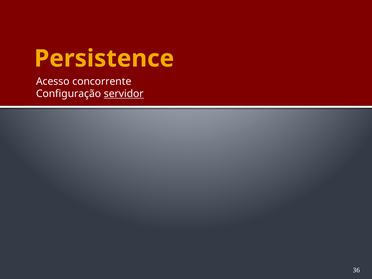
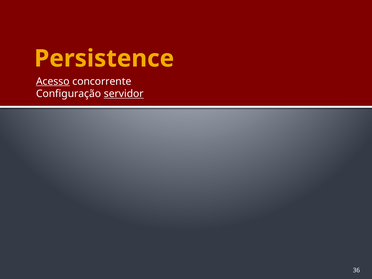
Acesso underline: none -> present
